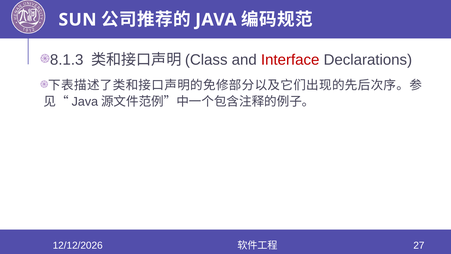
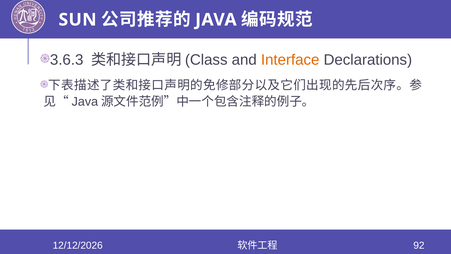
8.1.3: 8.1.3 -> 3.6.3
Interface colour: red -> orange
27: 27 -> 92
